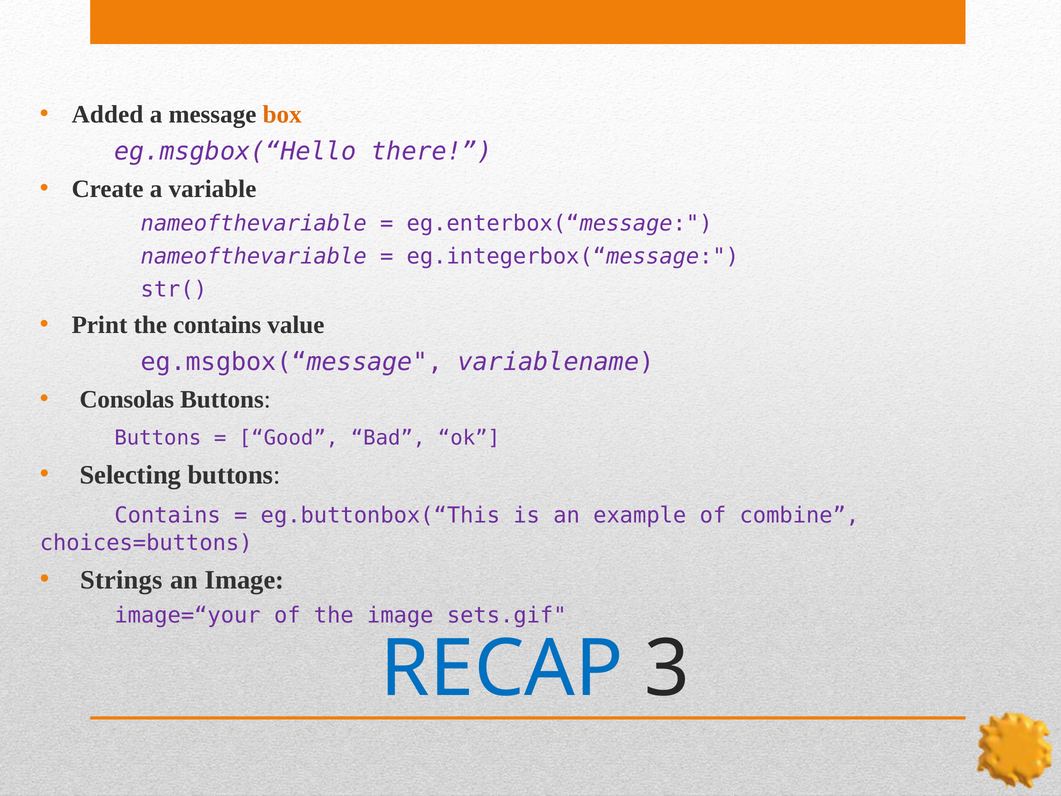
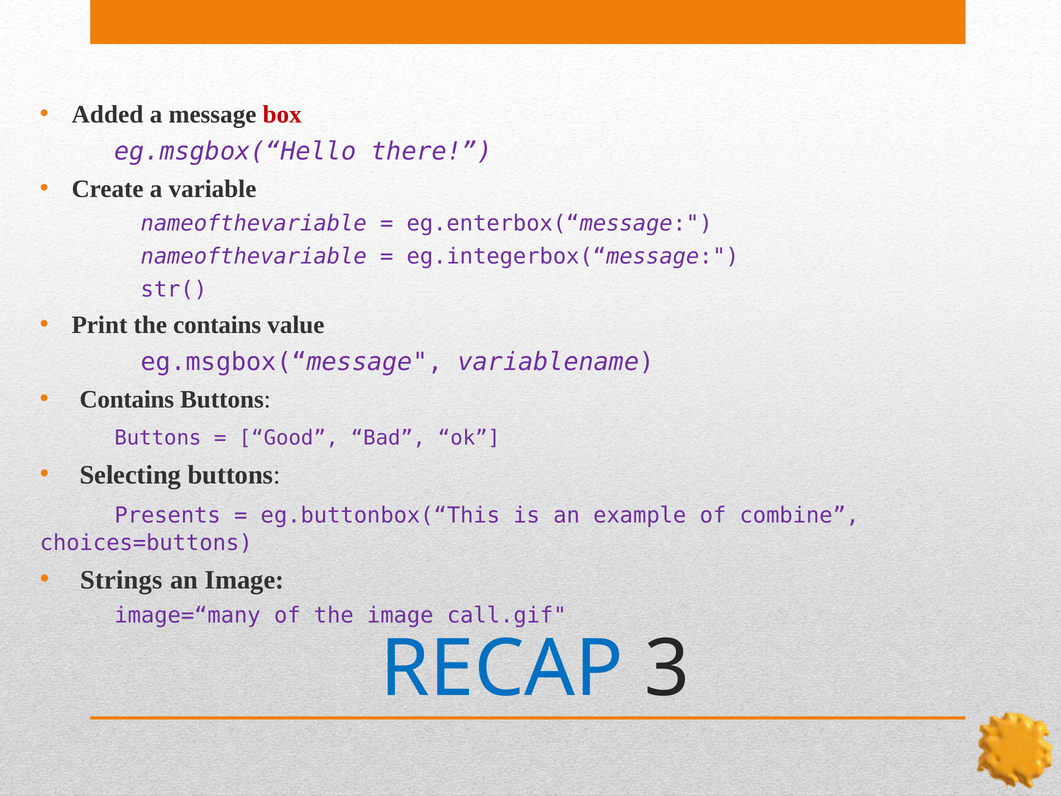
box colour: orange -> red
Consolas at (127, 399): Consolas -> Contains
Contains at (168, 515): Contains -> Presents
image=“your: image=“your -> image=“many
sets.gif: sets.gif -> call.gif
